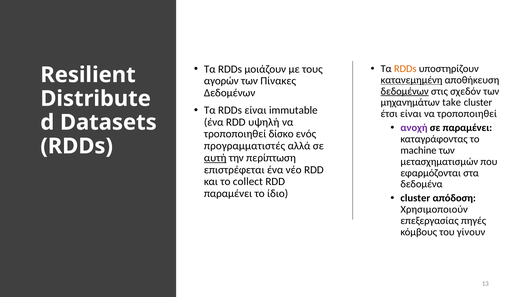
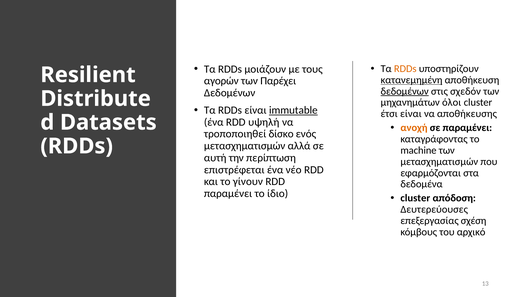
Πίνακες: Πίνακες -> Παρέχει
take: take -> όλοι
immutable underline: none -> present
τροποποιηθεί at (467, 114): τροποποιηθεί -> αποθήκευσης
ανοχή colour: purple -> orange
προγραμματιστές at (245, 146): προγραμματιστές -> μετασχηματισμών
αυτή underline: present -> none
collect: collect -> γίνουν
Χρησιμοποιούν: Χρησιμοποιούν -> Δευτερεύουσες
πηγές: πηγές -> σχέση
γίνουν: γίνουν -> αρχικό
